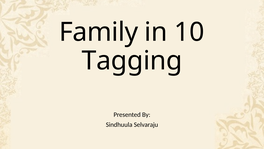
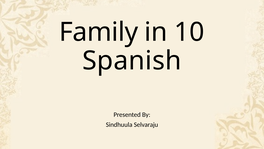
Tagging: Tagging -> Spanish
